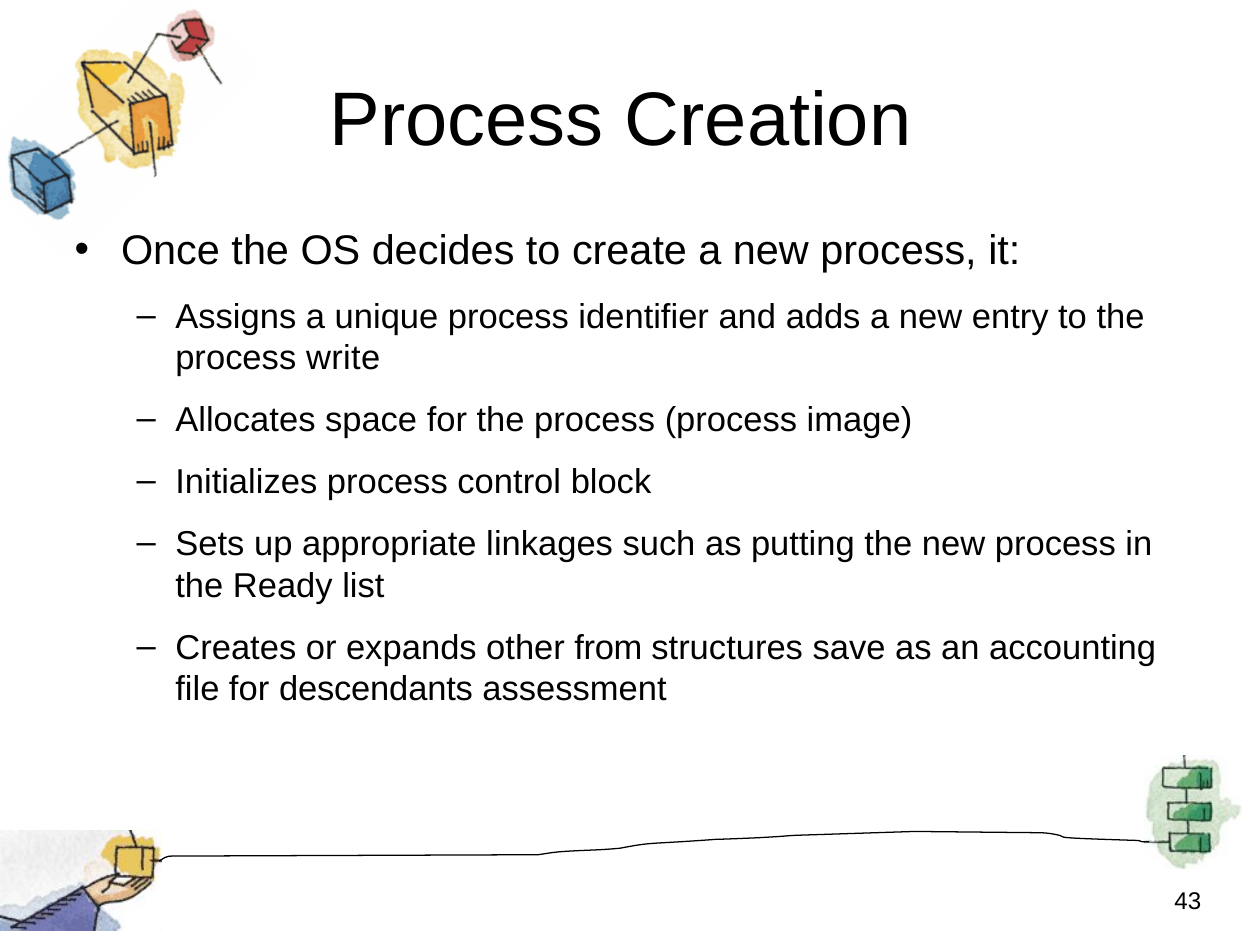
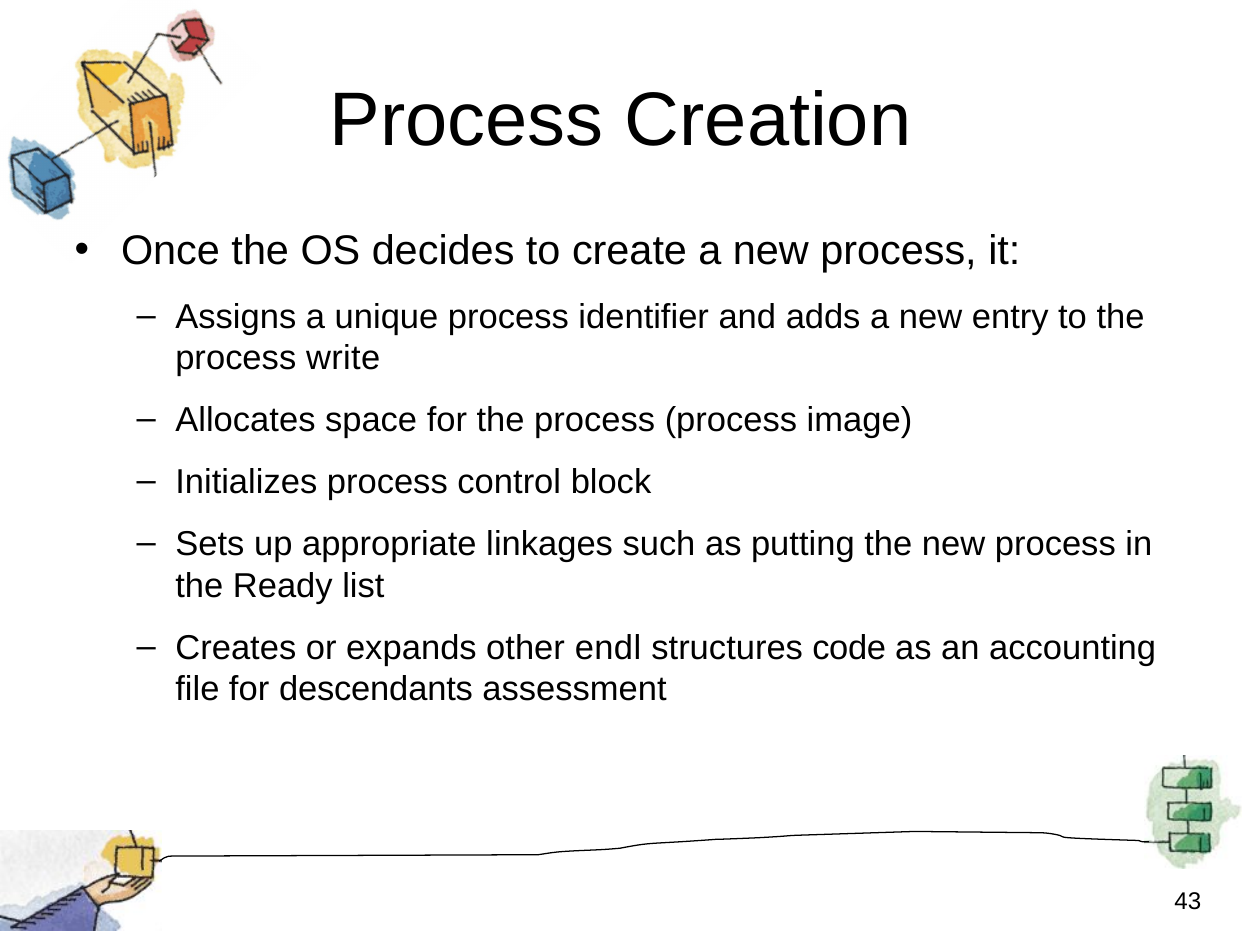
from: from -> endl
save: save -> code
